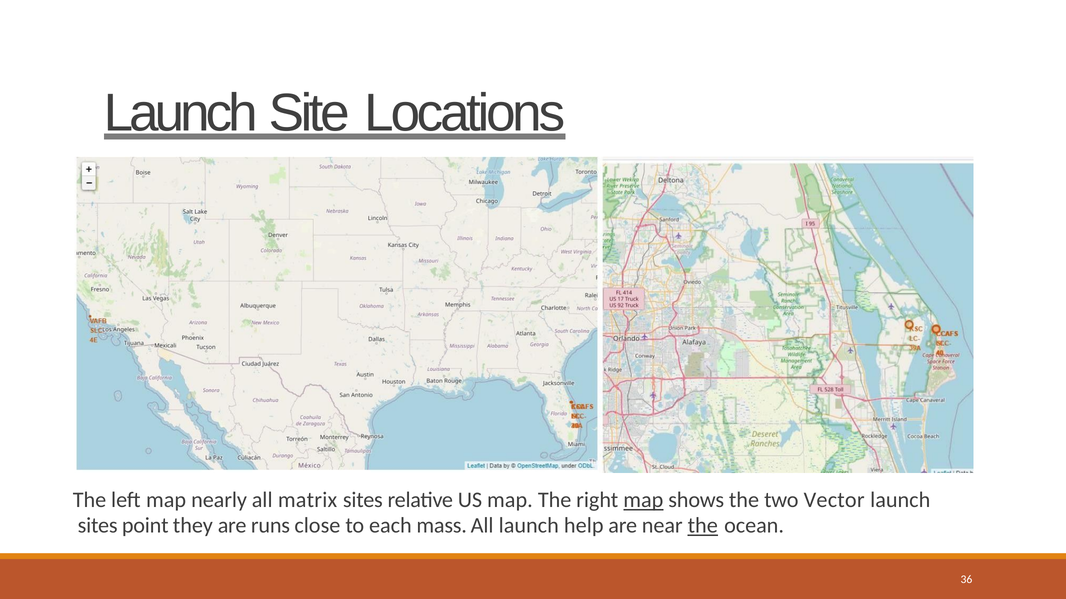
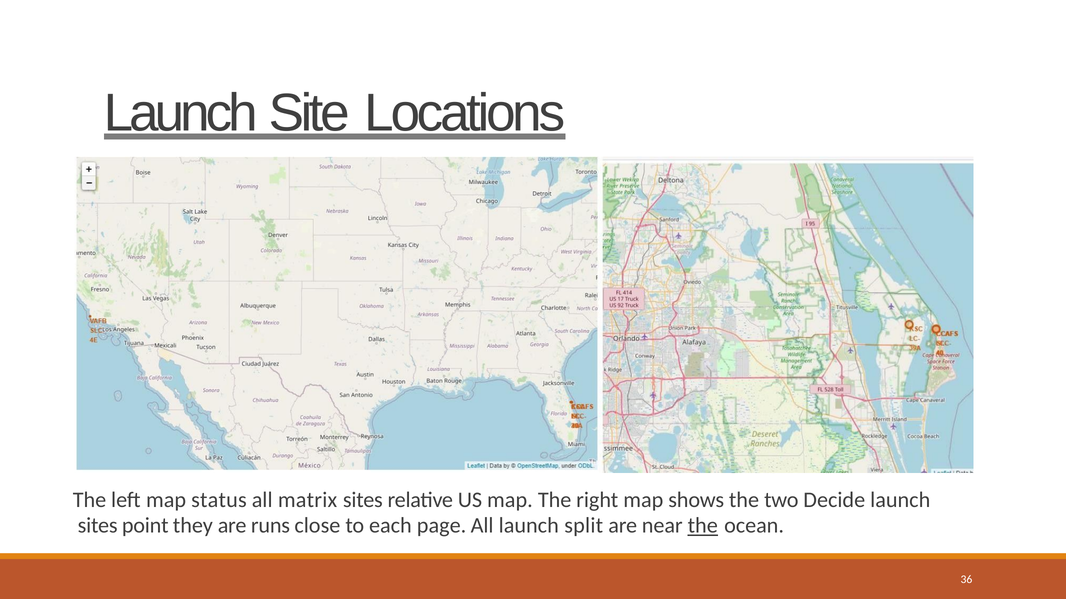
nearly: nearly -> status
map at (643, 501) underline: present -> none
Vector: Vector -> Decide
mass: mass -> page
help: help -> split
